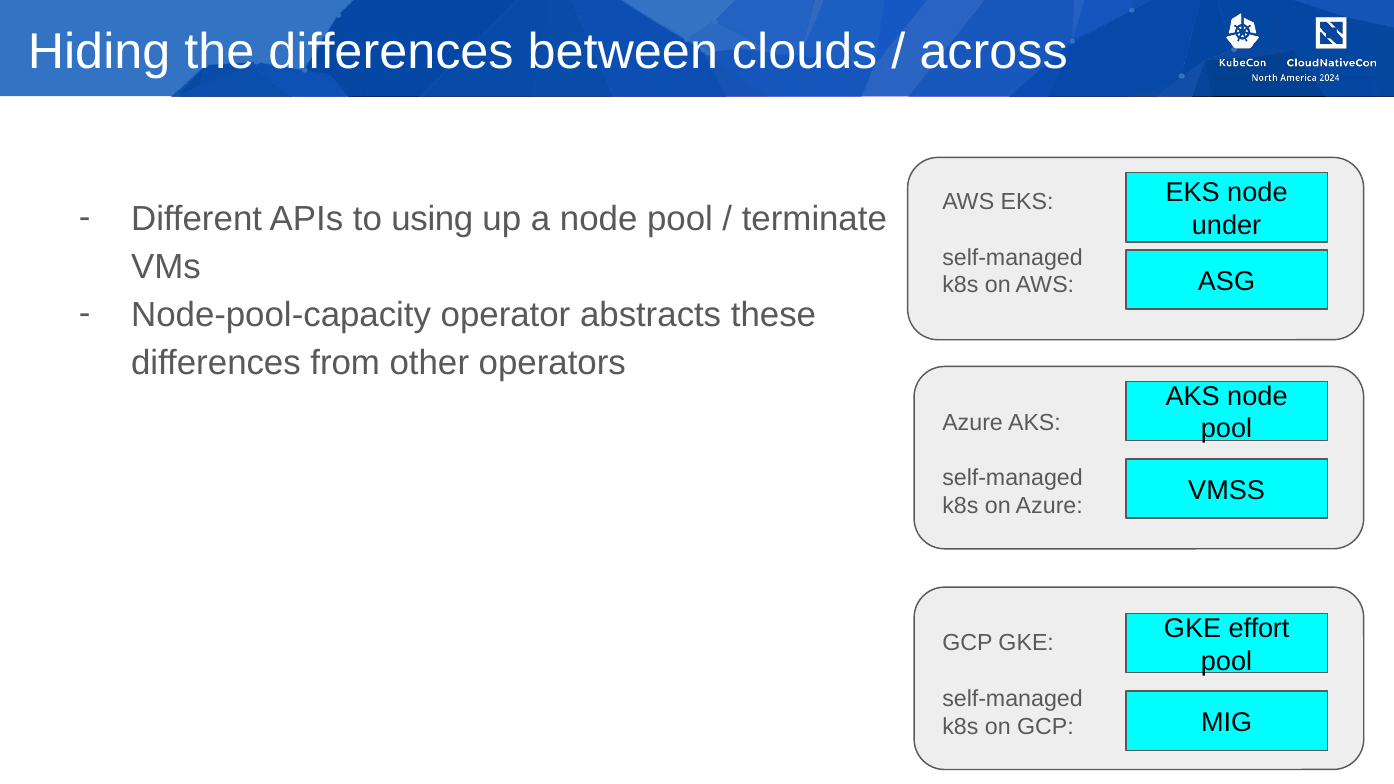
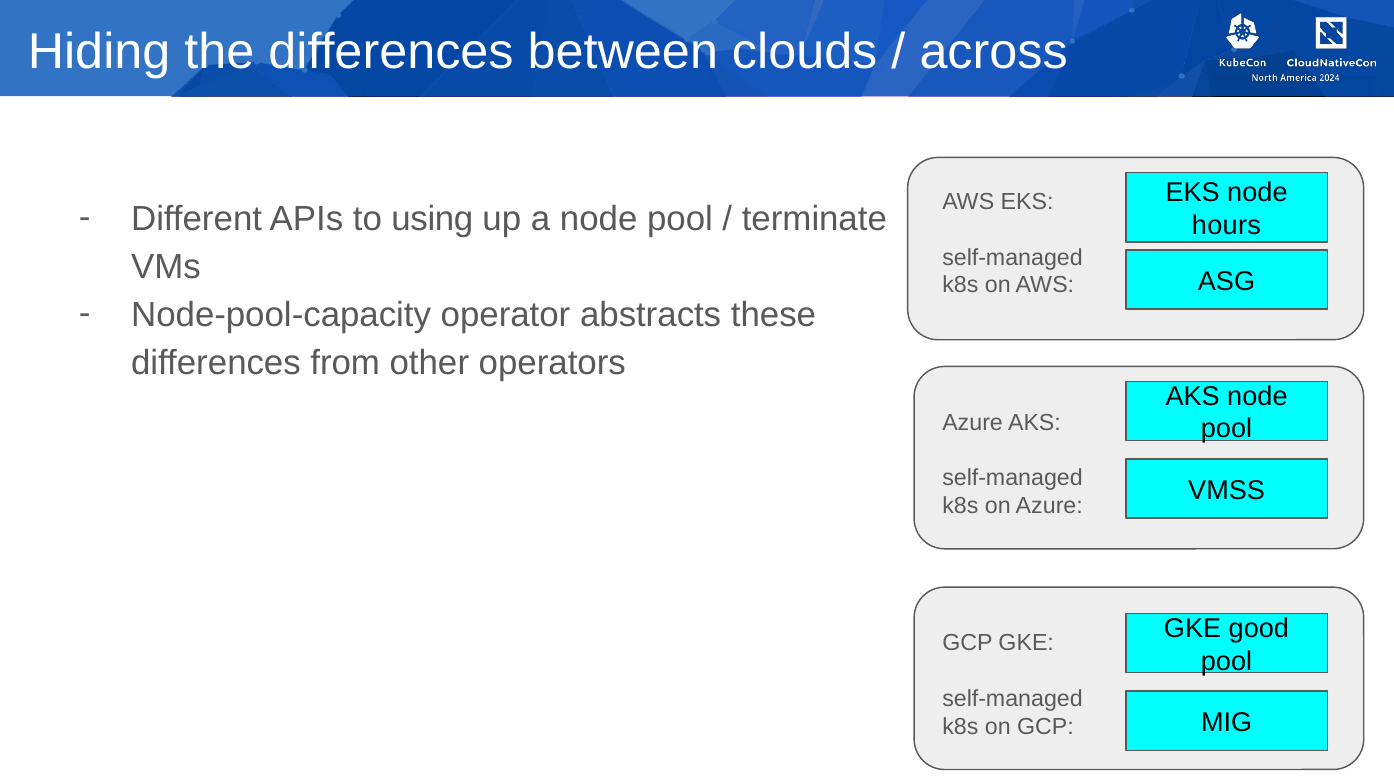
under: under -> hours
effort: effort -> good
